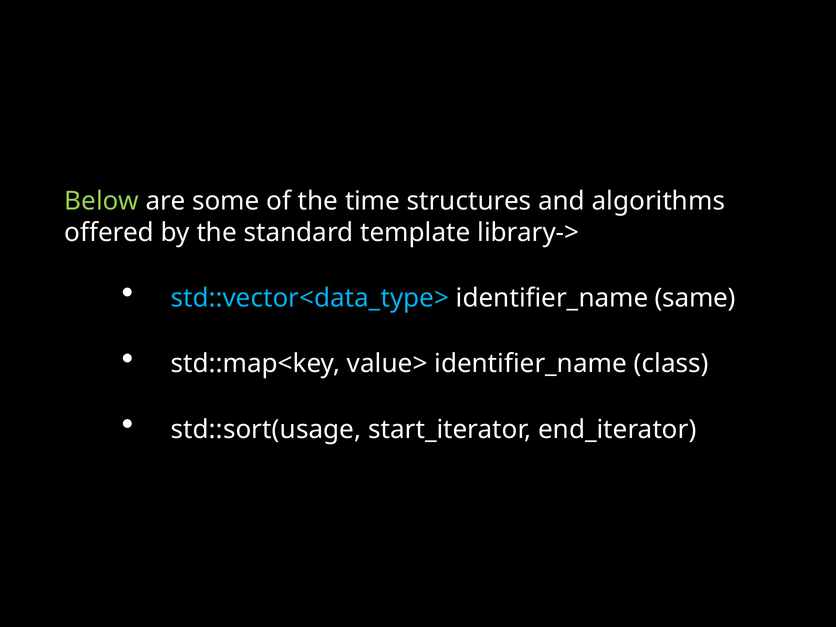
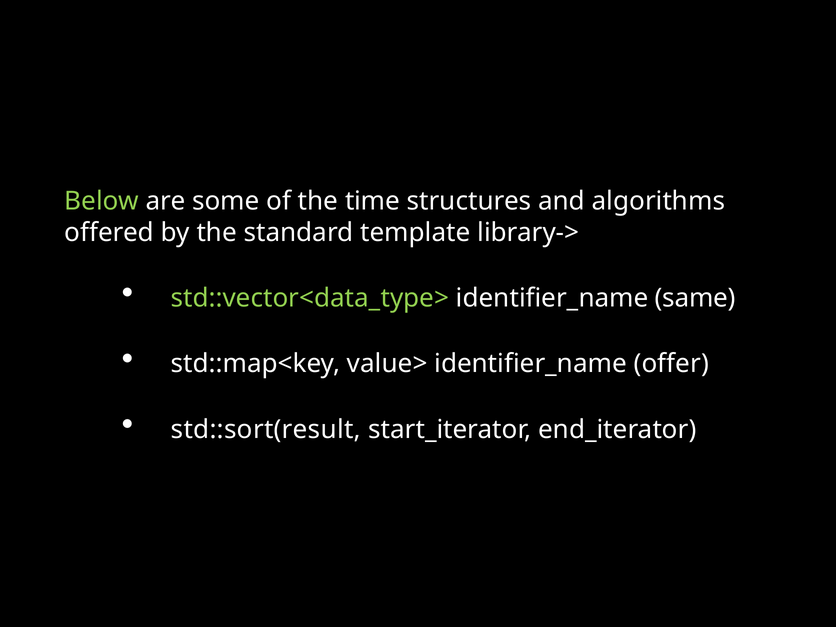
std::vector<data_type> colour: light blue -> light green
class: class -> offer
std::sort(usage: std::sort(usage -> std::sort(result
